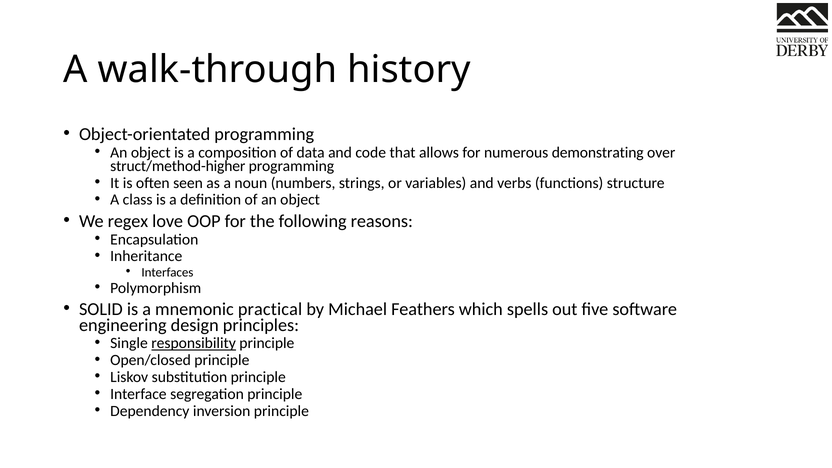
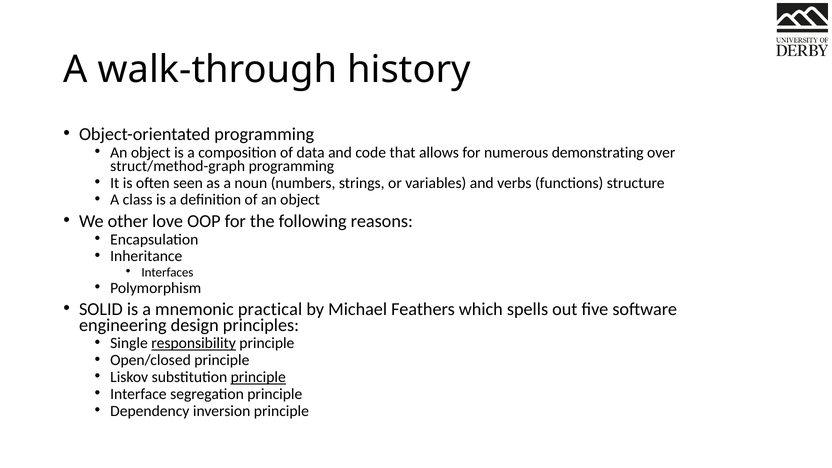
struct/method-higher: struct/method-higher -> struct/method-graph
regex: regex -> other
principle at (258, 377) underline: none -> present
